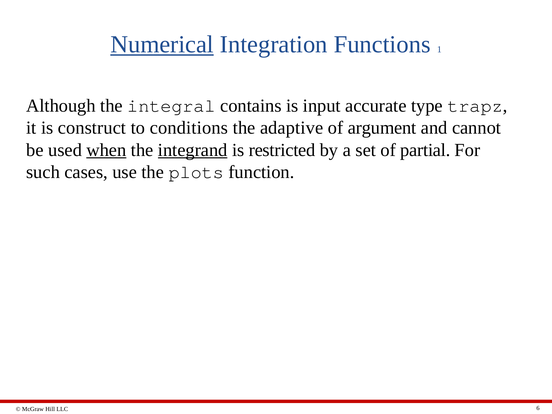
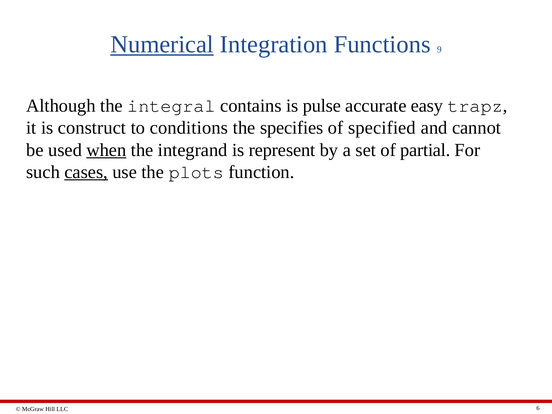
1: 1 -> 9
input: input -> pulse
type: type -> easy
adaptive: adaptive -> specifies
argument: argument -> specified
integrand underline: present -> none
restricted: restricted -> represent
cases underline: none -> present
